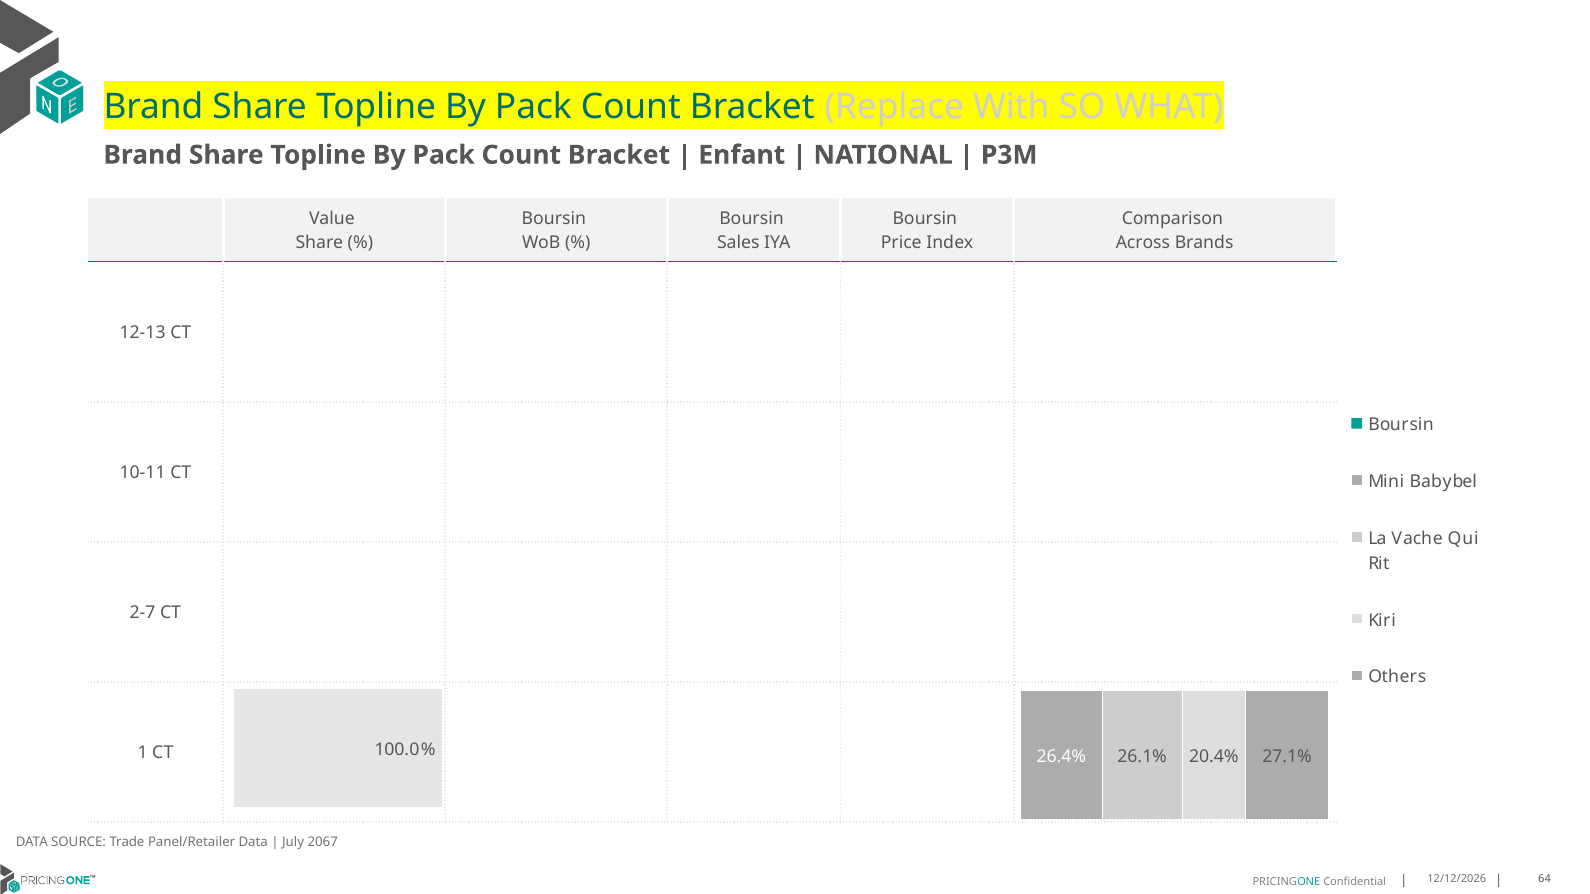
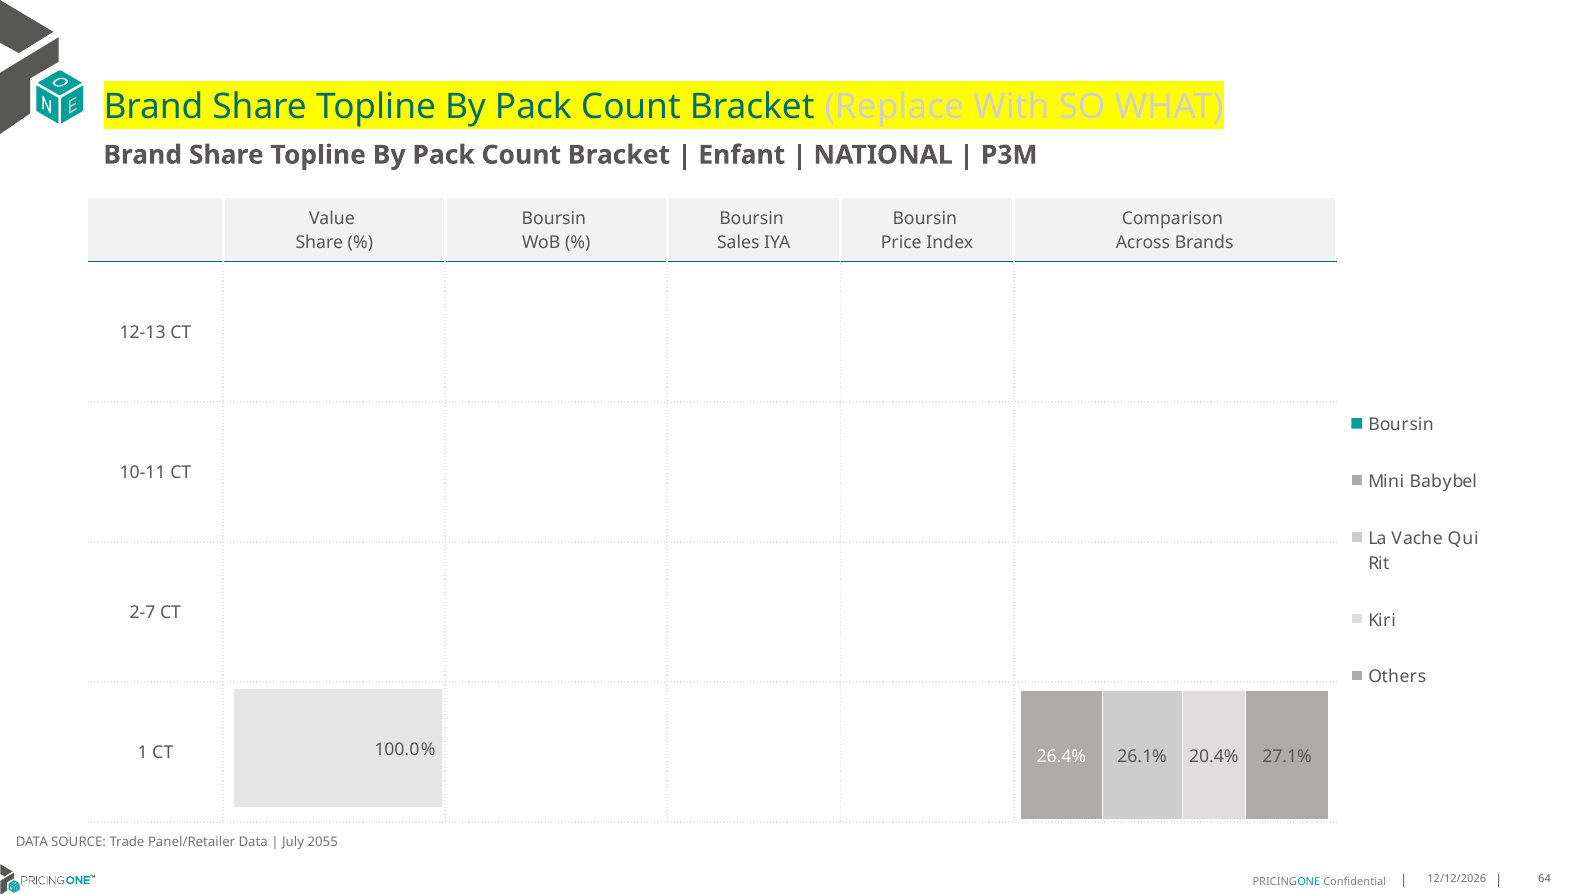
2067: 2067 -> 2055
